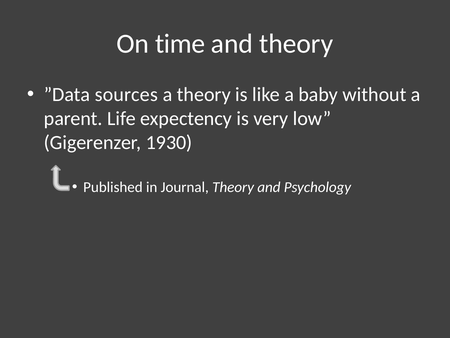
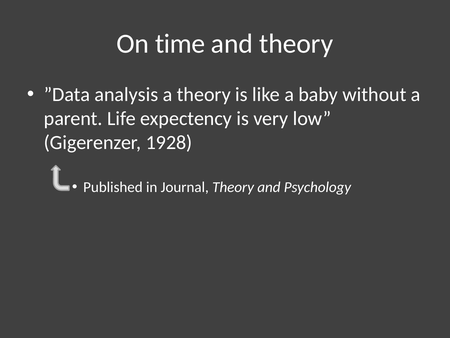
sources: sources -> analysis
1930: 1930 -> 1928
